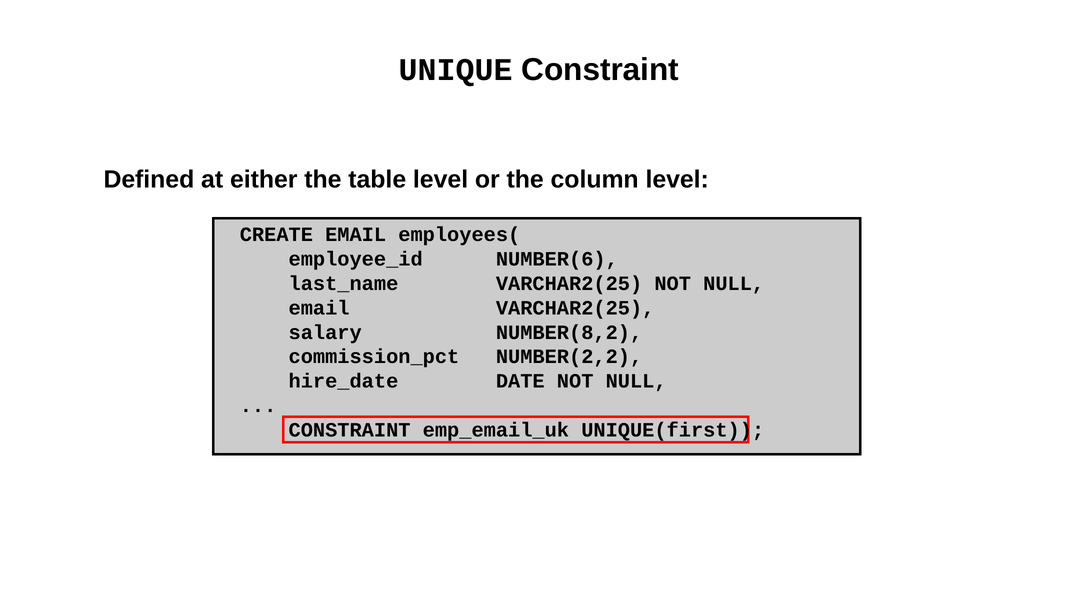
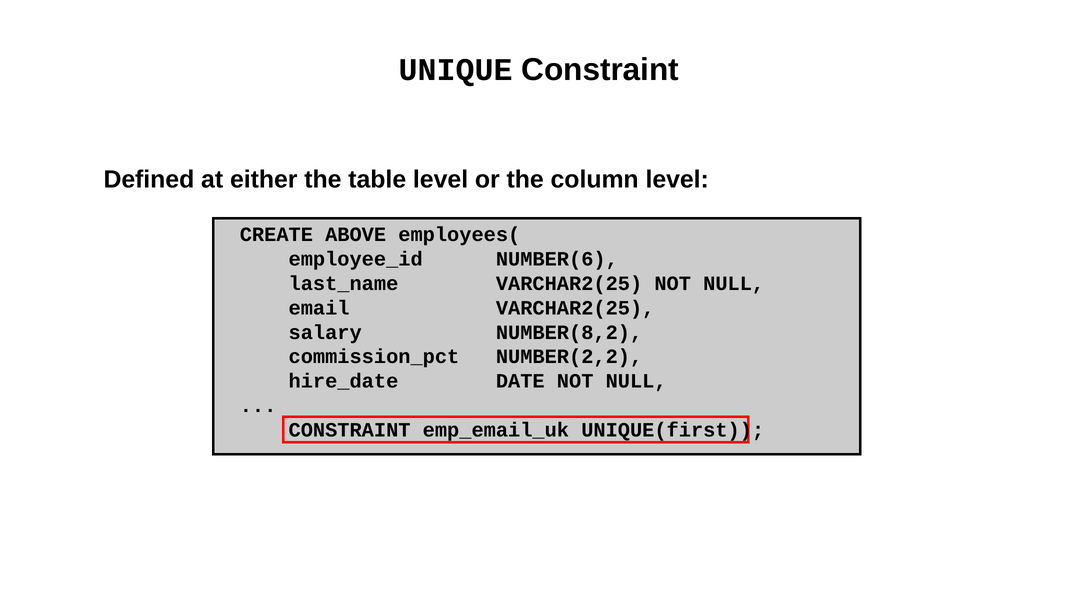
CREATE EMAIL: EMAIL -> ABOVE
